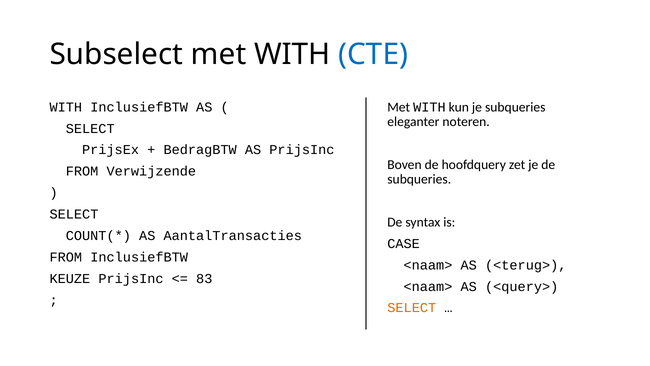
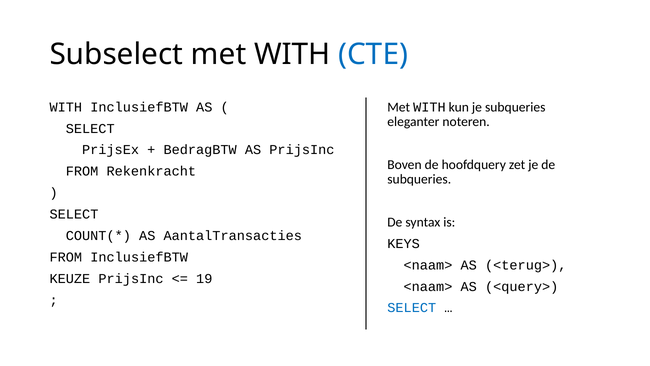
Verwijzende: Verwijzende -> Rekenkracht
CASE: CASE -> KEYS
83: 83 -> 19
SELECT at (412, 308) colour: orange -> blue
